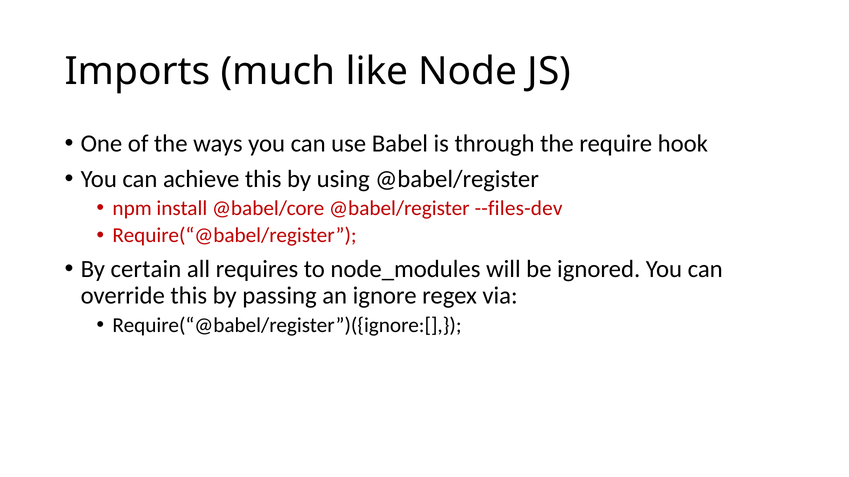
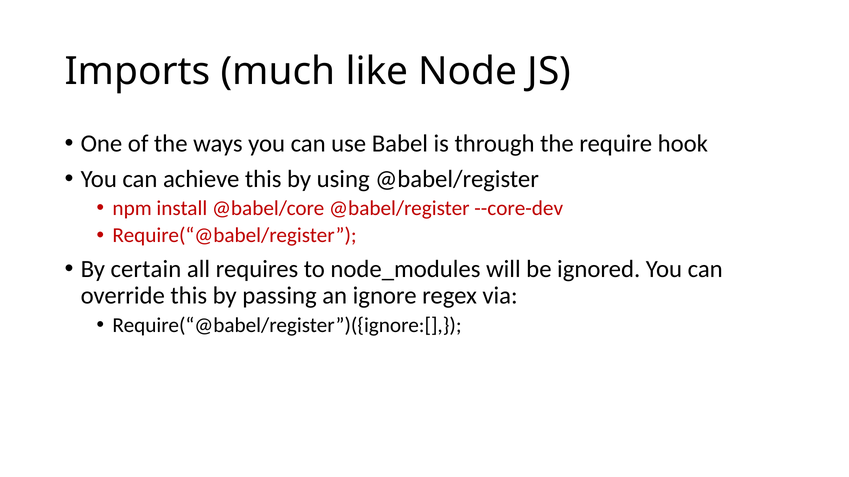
--files-dev: --files-dev -> --core-dev
